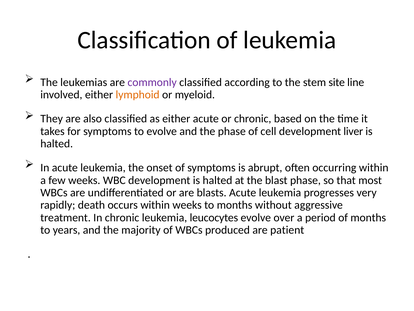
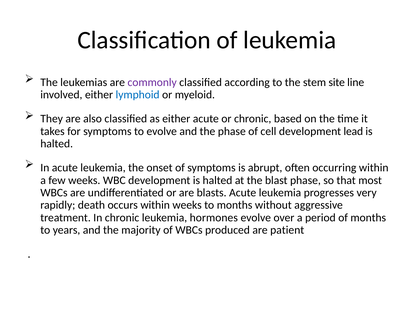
lymphoid colour: orange -> blue
liver: liver -> lead
leucocytes: leucocytes -> hormones
